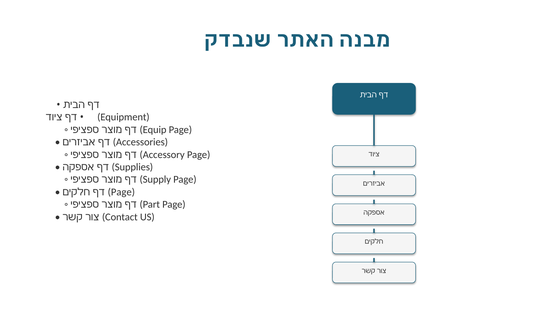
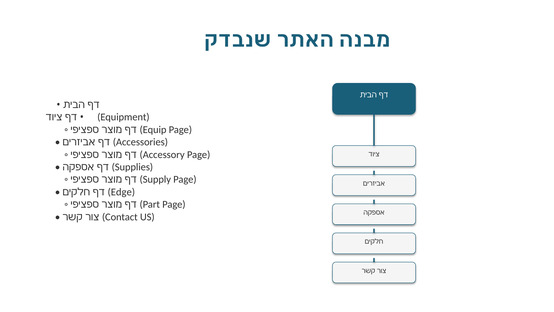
Page at (121, 192): Page -> Edge
